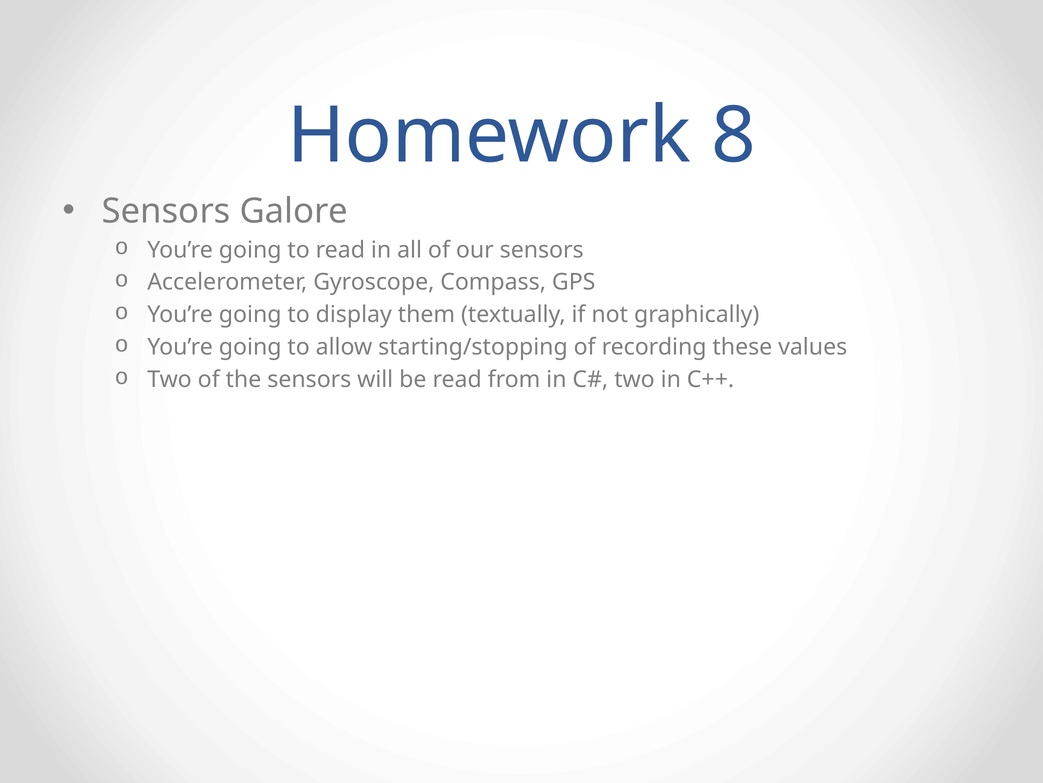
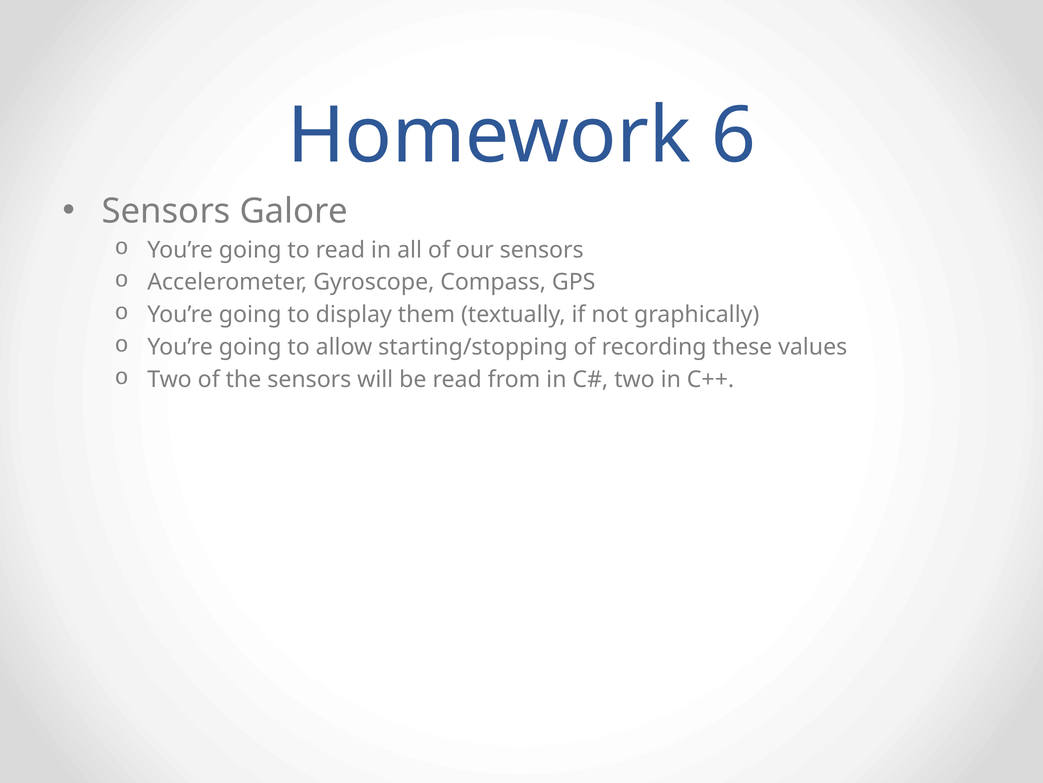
8: 8 -> 6
